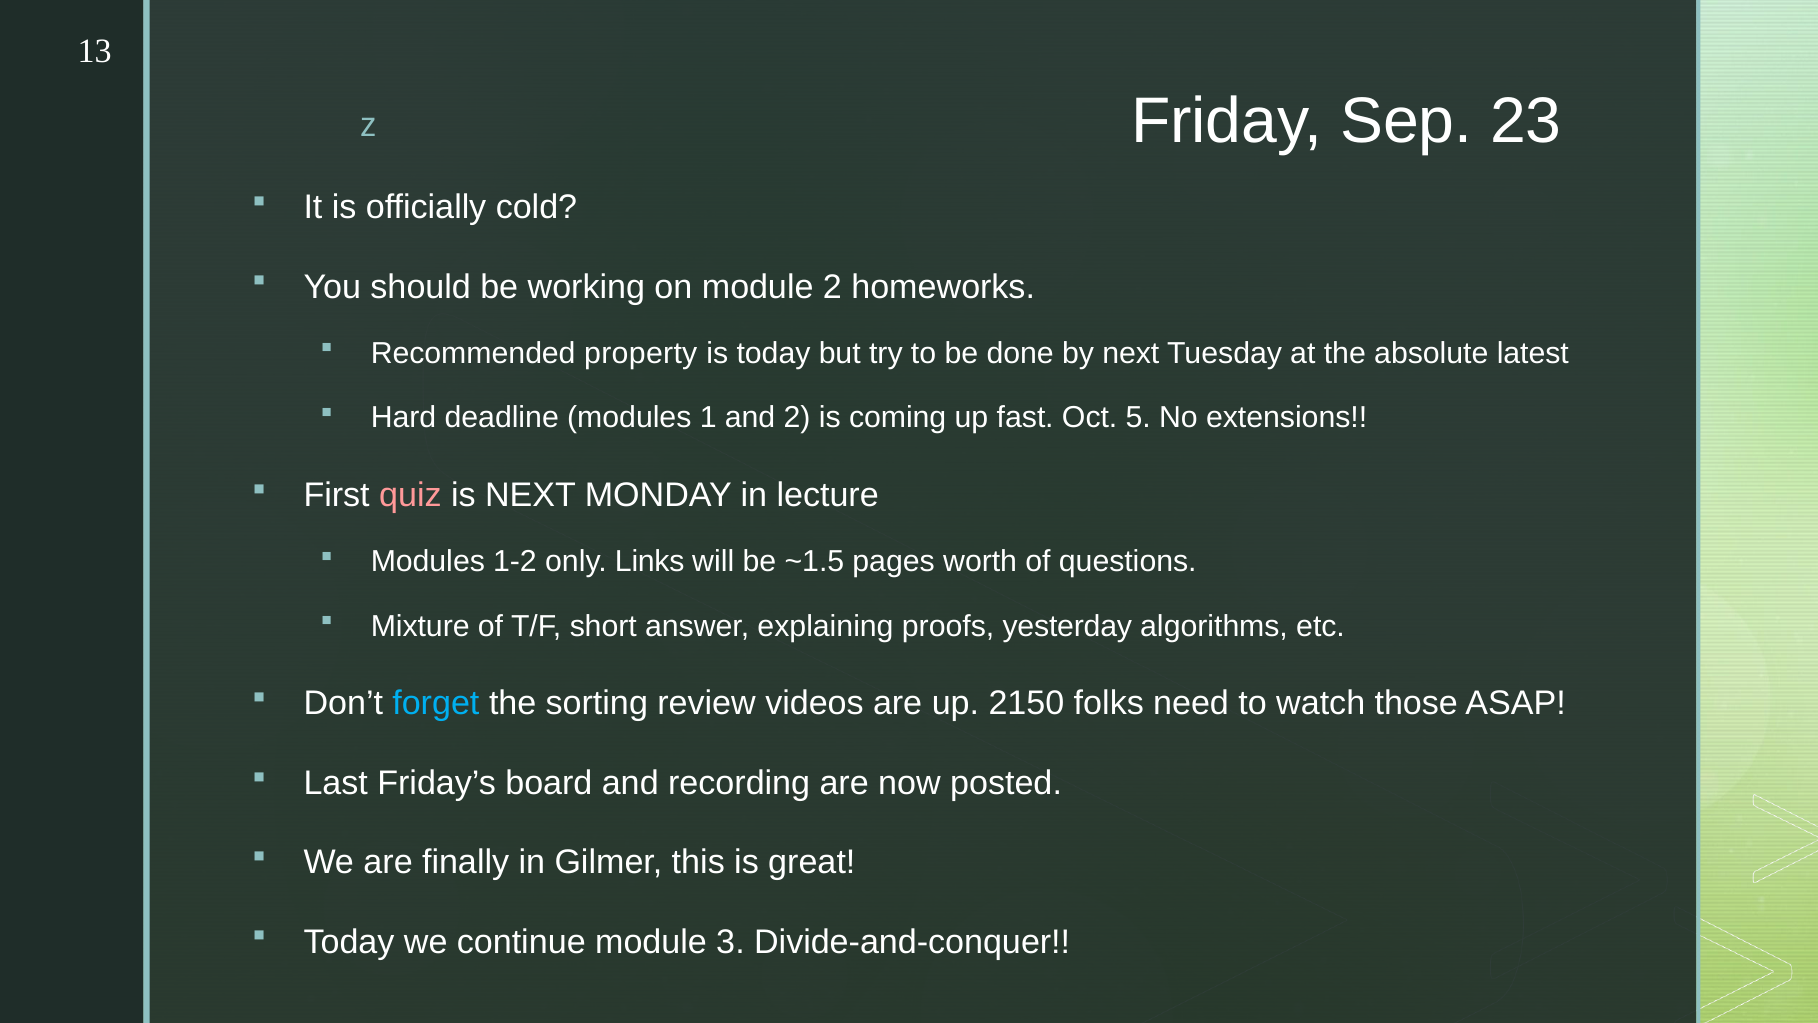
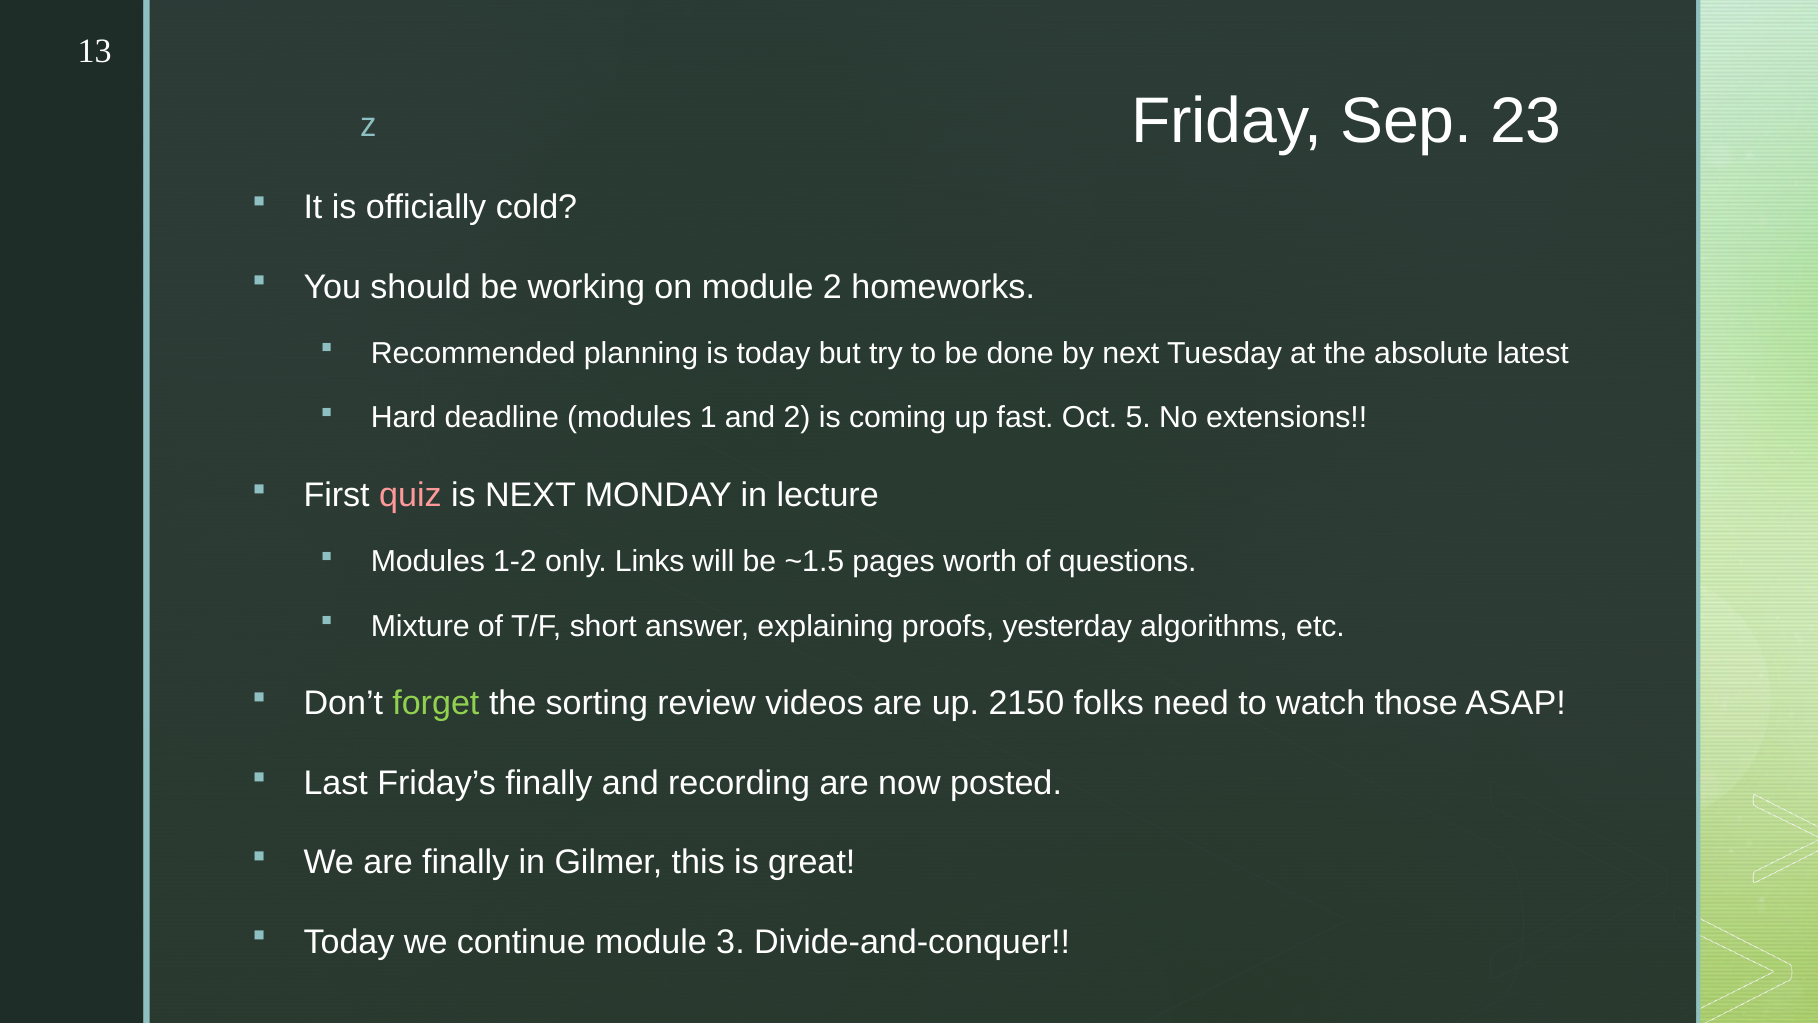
property: property -> planning
forget colour: light blue -> light green
Friday’s board: board -> finally
